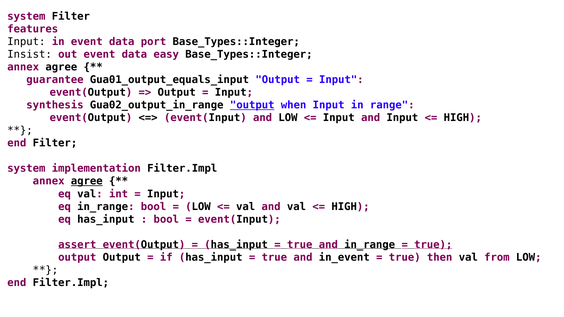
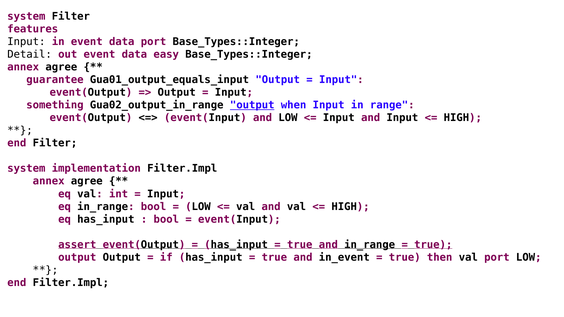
Insist: Insist -> Detail
synthesis: synthesis -> something
agree at (87, 181) underline: present -> none
val from: from -> port
